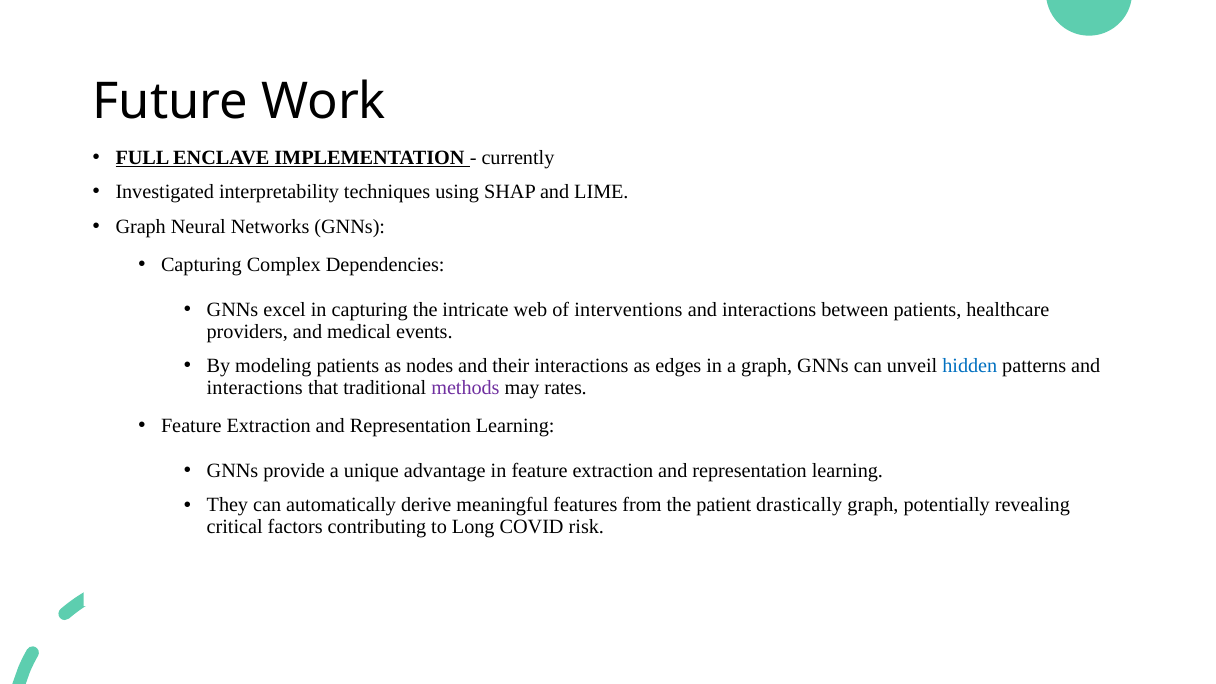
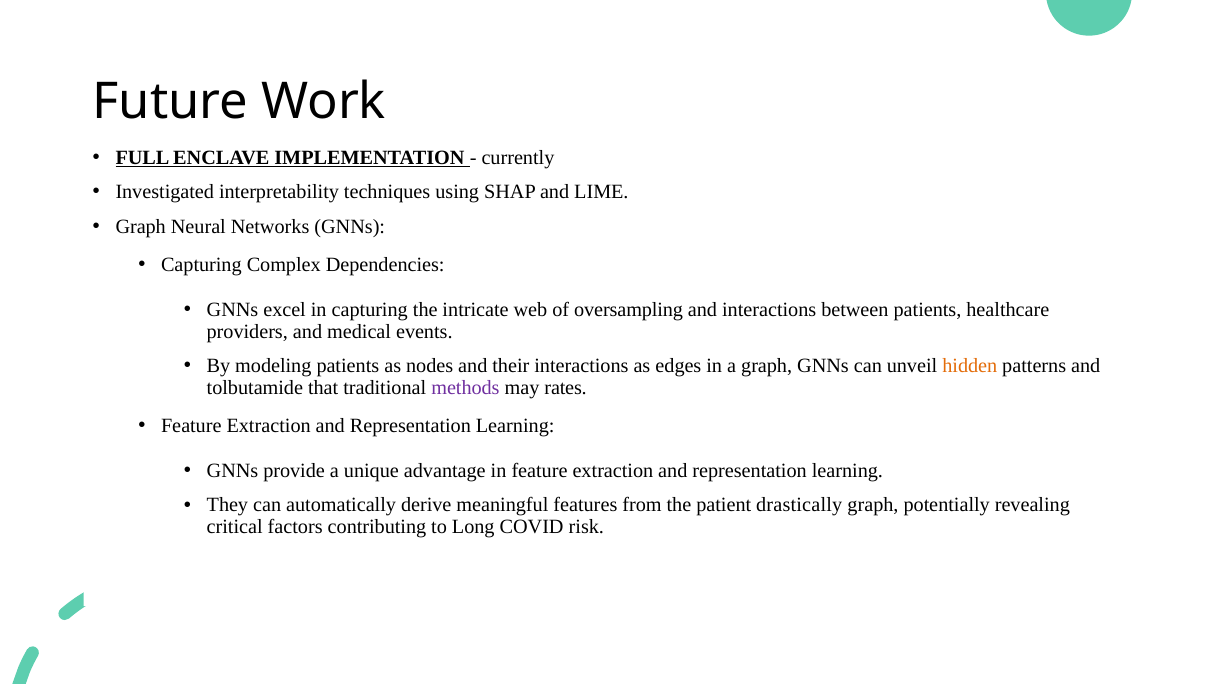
interventions: interventions -> oversampling
hidden colour: blue -> orange
interactions at (255, 388): interactions -> tolbutamide
